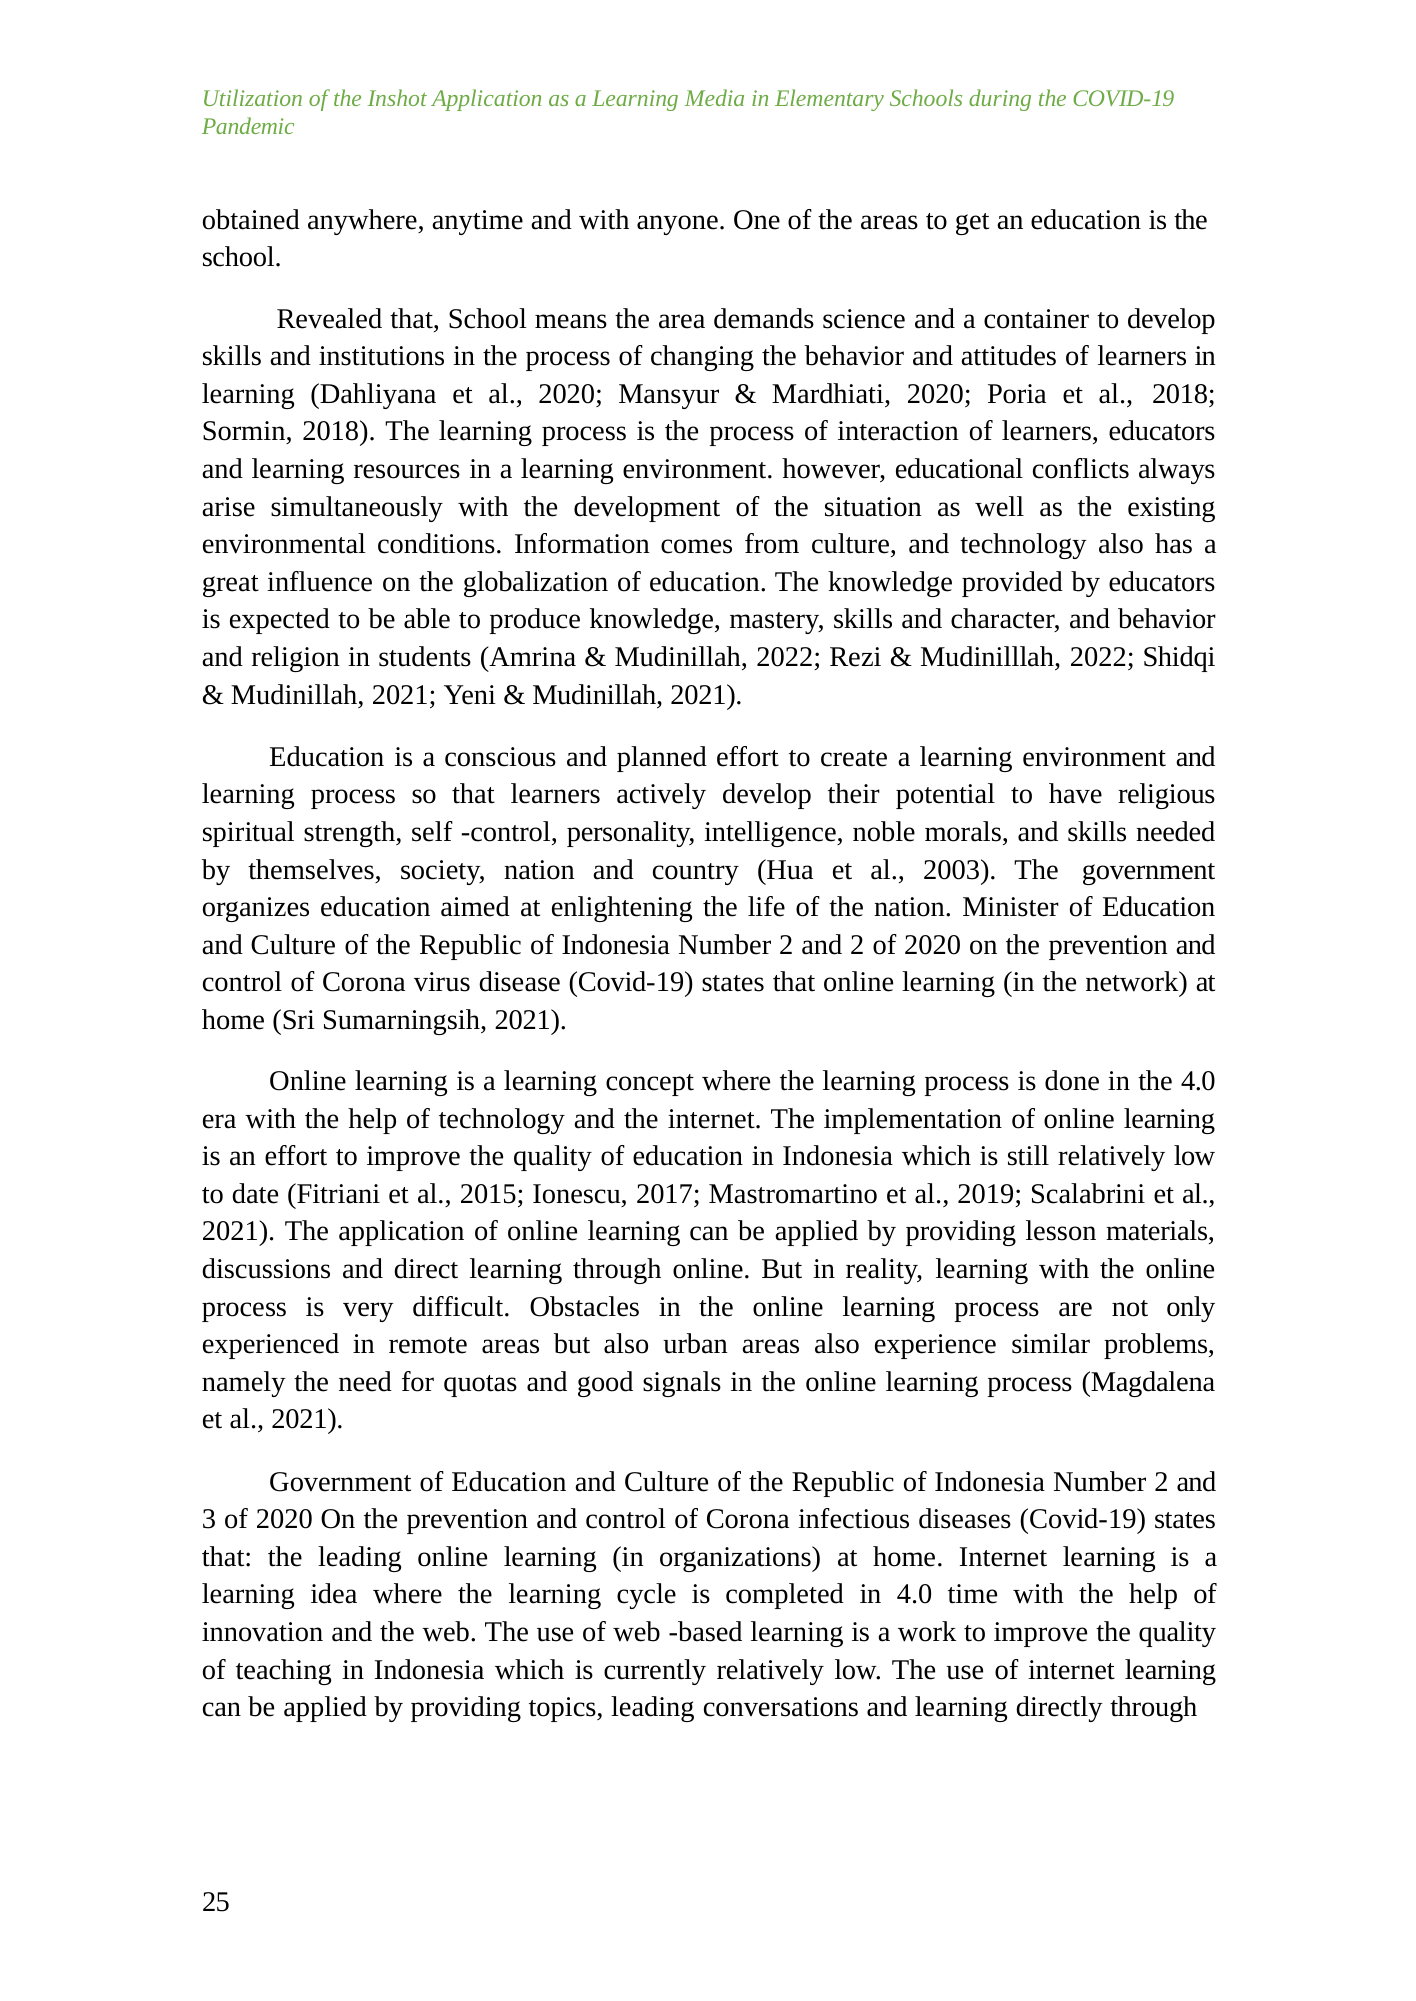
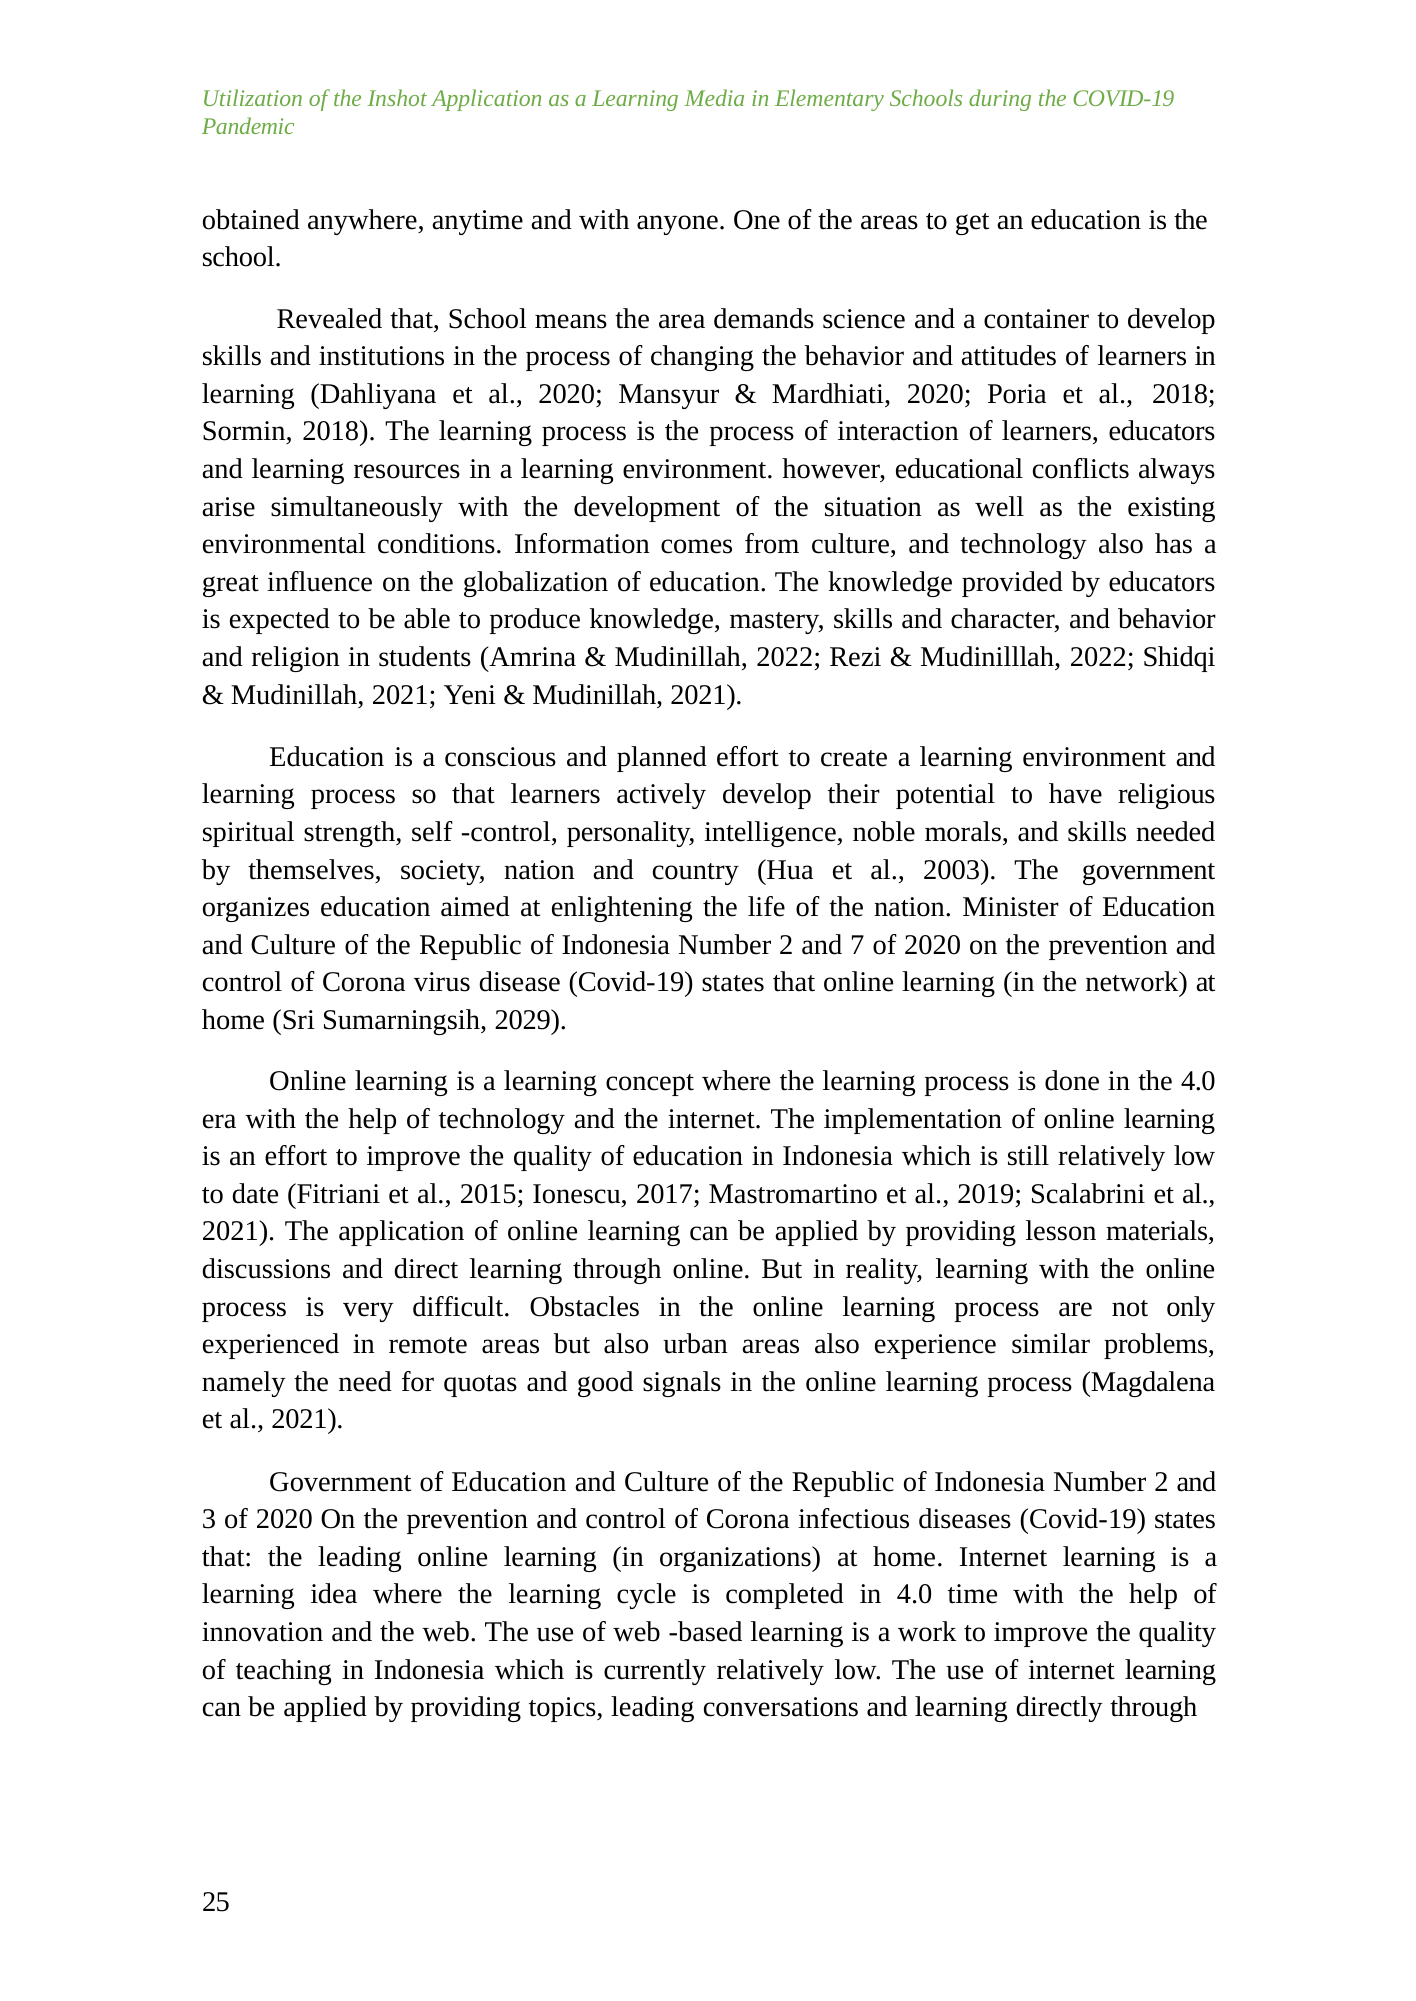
and 2: 2 -> 7
Sumarningsih 2021: 2021 -> 2029
